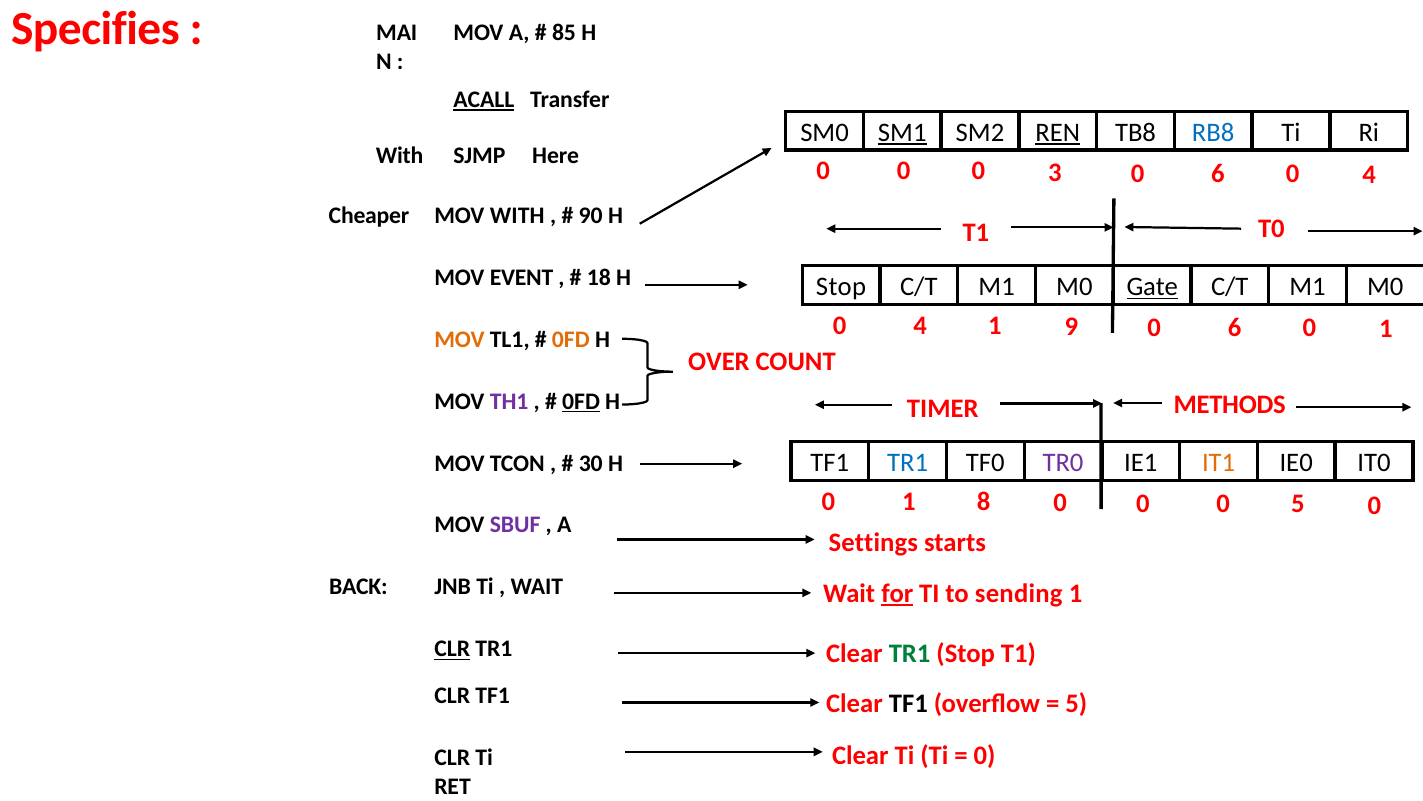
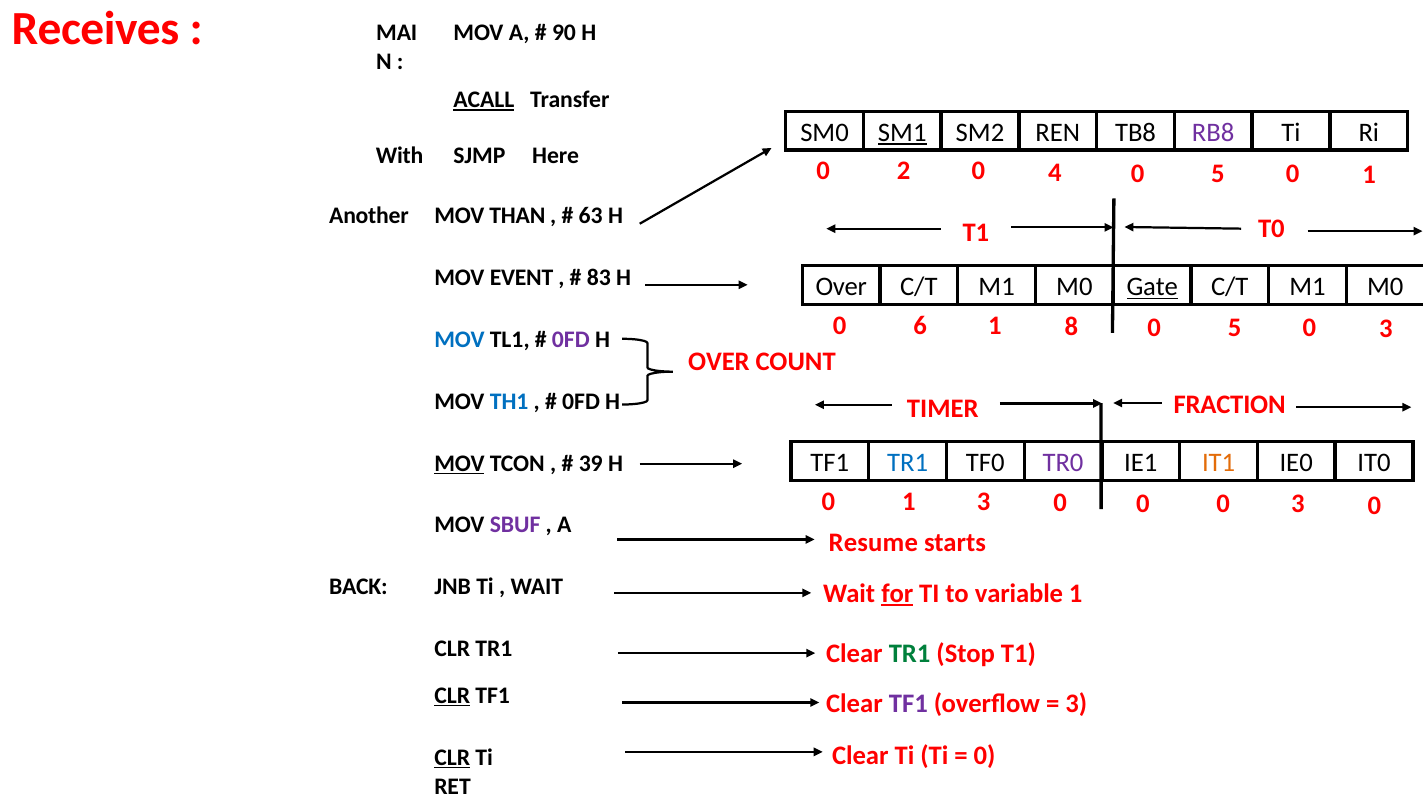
Specifies: Specifies -> Receives
85: 85 -> 90
REN underline: present -> none
RB8 colour: blue -> purple
0 at (904, 171): 0 -> 2
3: 3 -> 4
6 at (1218, 173): 6 -> 5
4 at (1369, 175): 4 -> 1
Cheaper: Cheaper -> Another
MOV WITH: WITH -> THAN
90: 90 -> 63
18: 18 -> 83
Stop at (841, 287): Stop -> Over
4 at (920, 325): 4 -> 6
9: 9 -> 8
6 at (1235, 327): 6 -> 5
1 at (1386, 329): 1 -> 3
MOV at (459, 339) colour: orange -> blue
0FD at (571, 339) colour: orange -> purple
TH1 colour: purple -> blue
0FD at (581, 401) underline: present -> none
METHODS: METHODS -> FRACTION
MOV at (459, 463) underline: none -> present
30: 30 -> 39
1 8: 8 -> 3
0 0 5: 5 -> 3
Settings: Settings -> Resume
sending: sending -> variable
CLR at (452, 649) underline: present -> none
CLR at (452, 695) underline: none -> present
TF1 at (908, 703) colour: black -> purple
5 at (1076, 703): 5 -> 3
CLR at (452, 757) underline: none -> present
